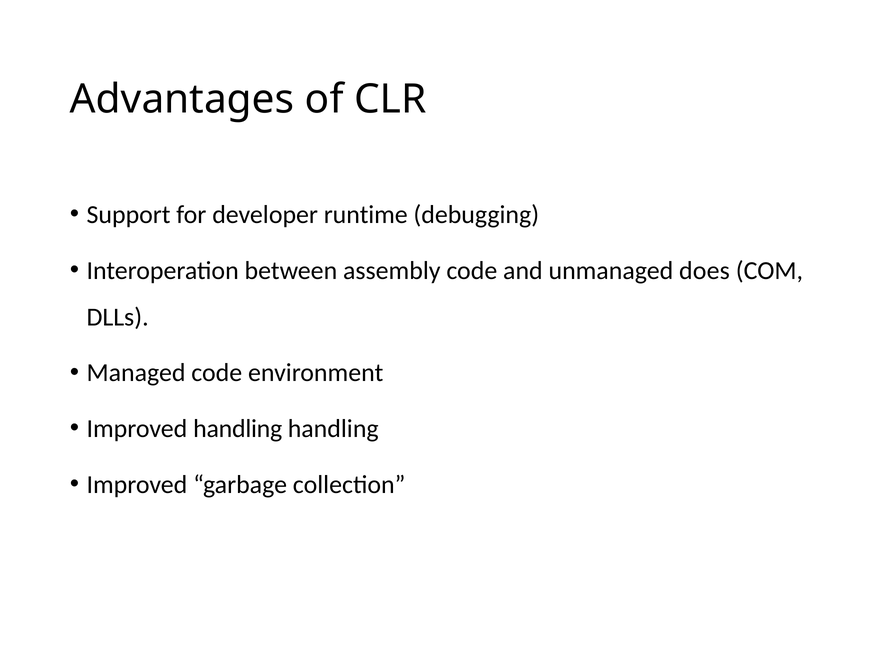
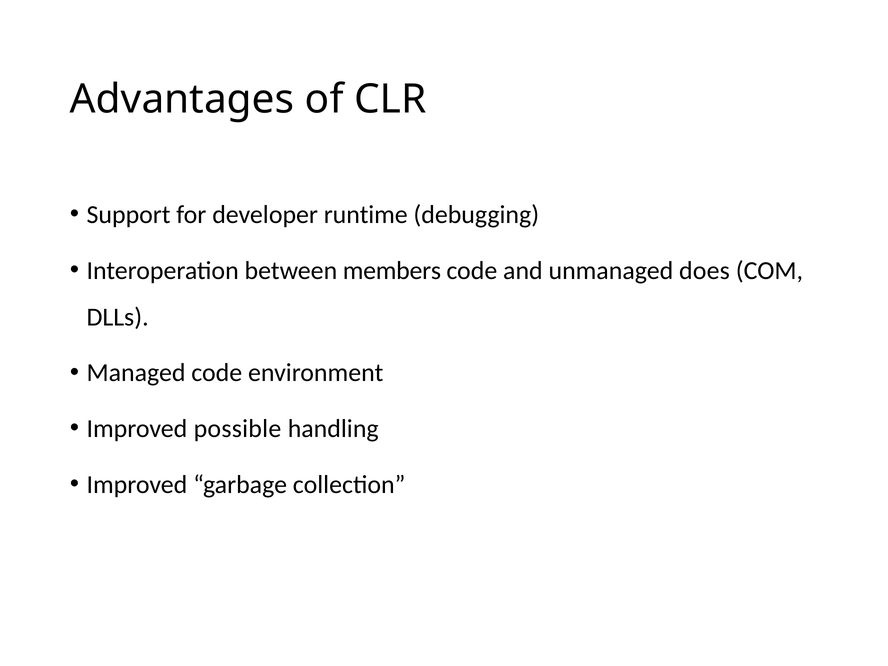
assembly: assembly -> members
Improved handling: handling -> possible
